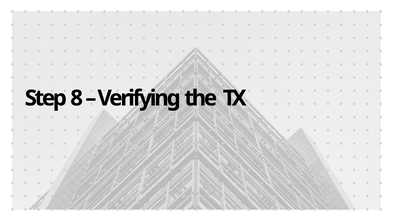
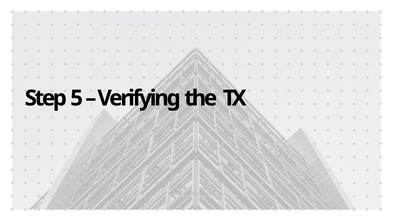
8: 8 -> 5
